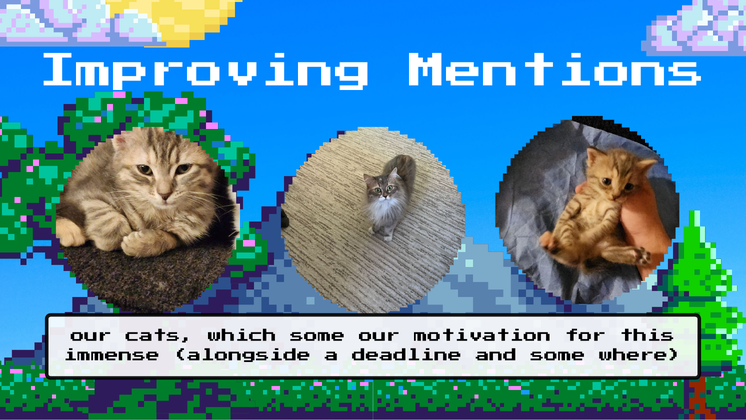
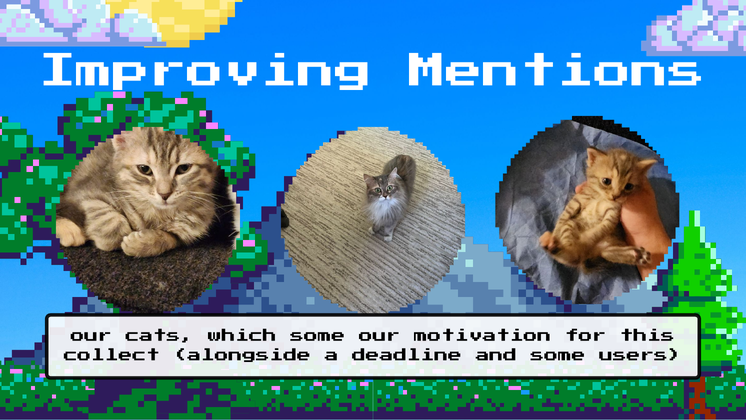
immense: immense -> collect
where: where -> users
